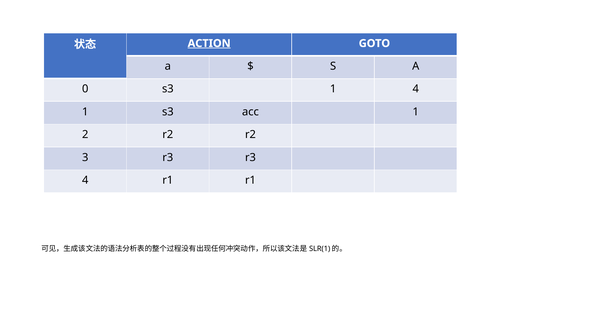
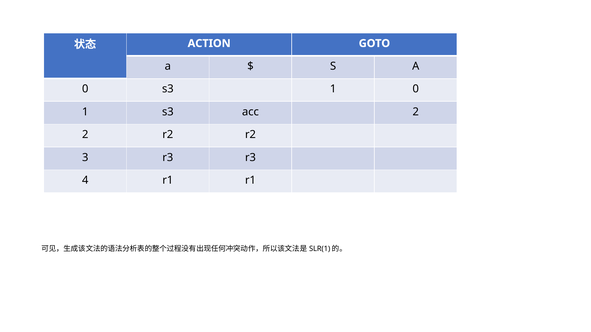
ACTION underline: present -> none
1 4: 4 -> 0
acc 1: 1 -> 2
